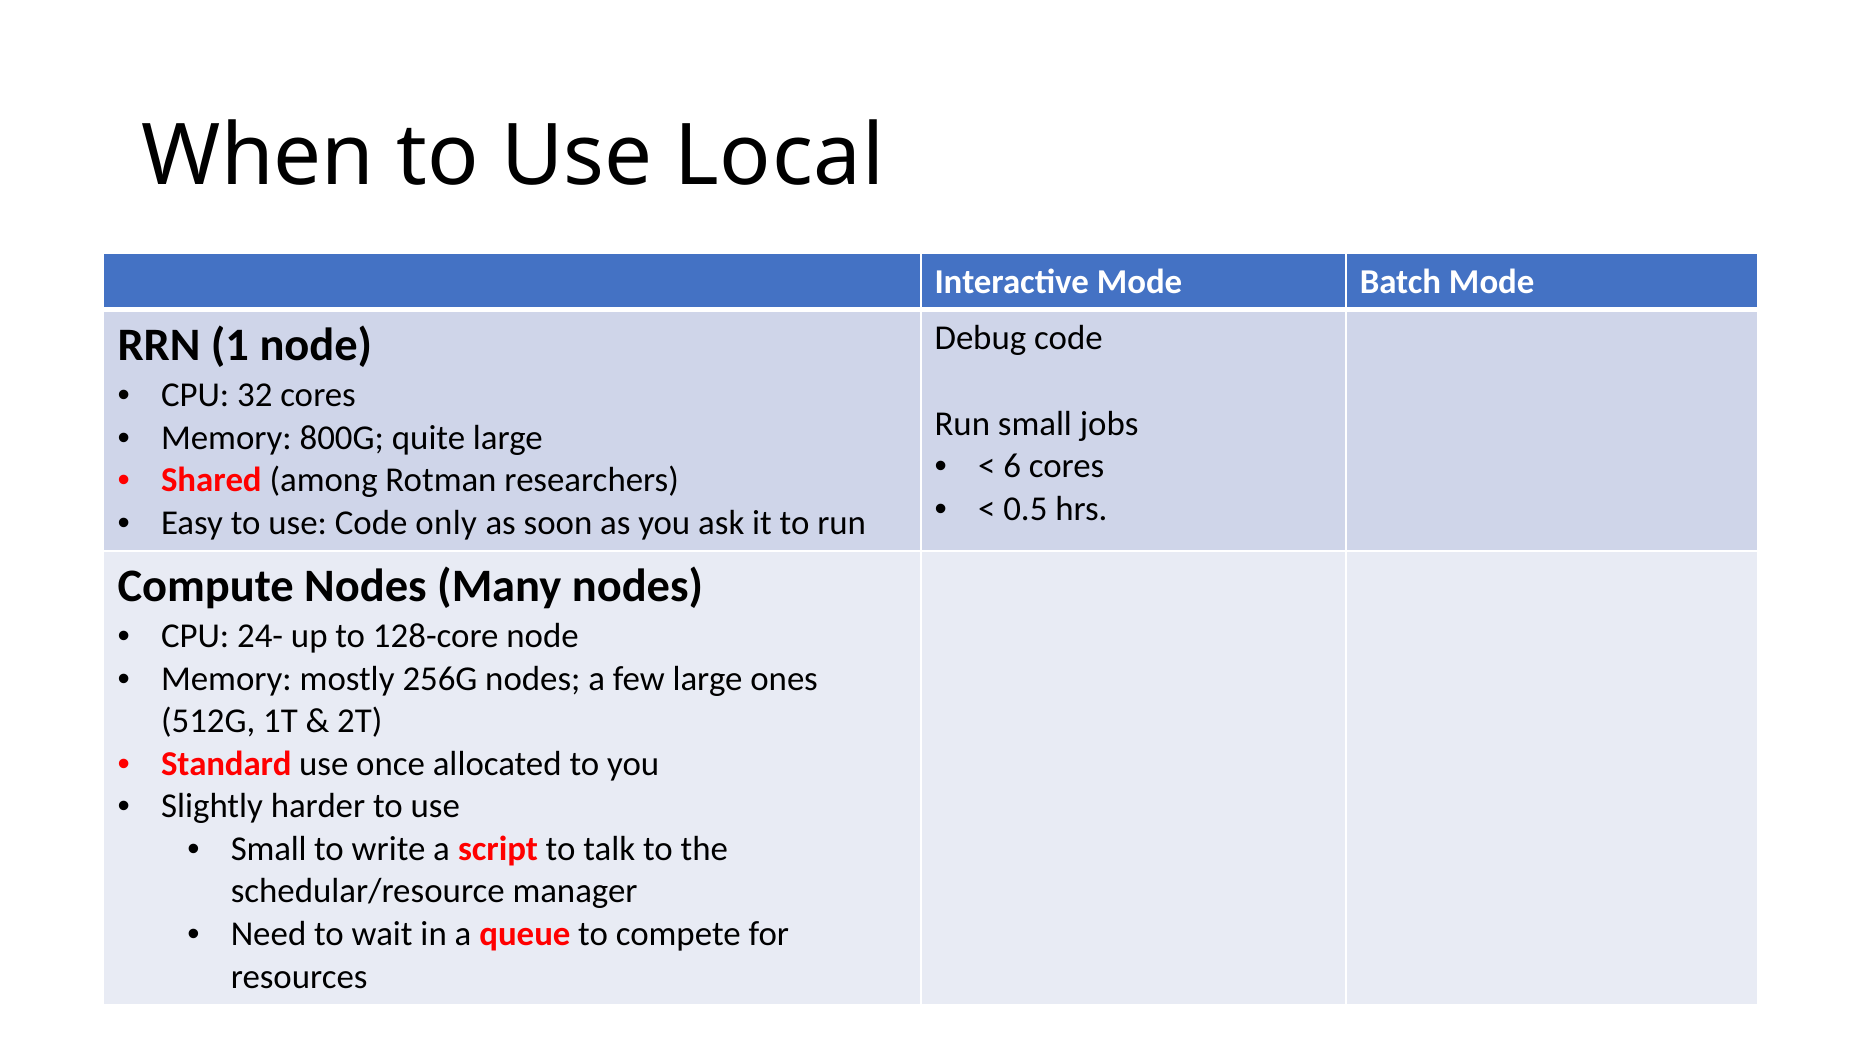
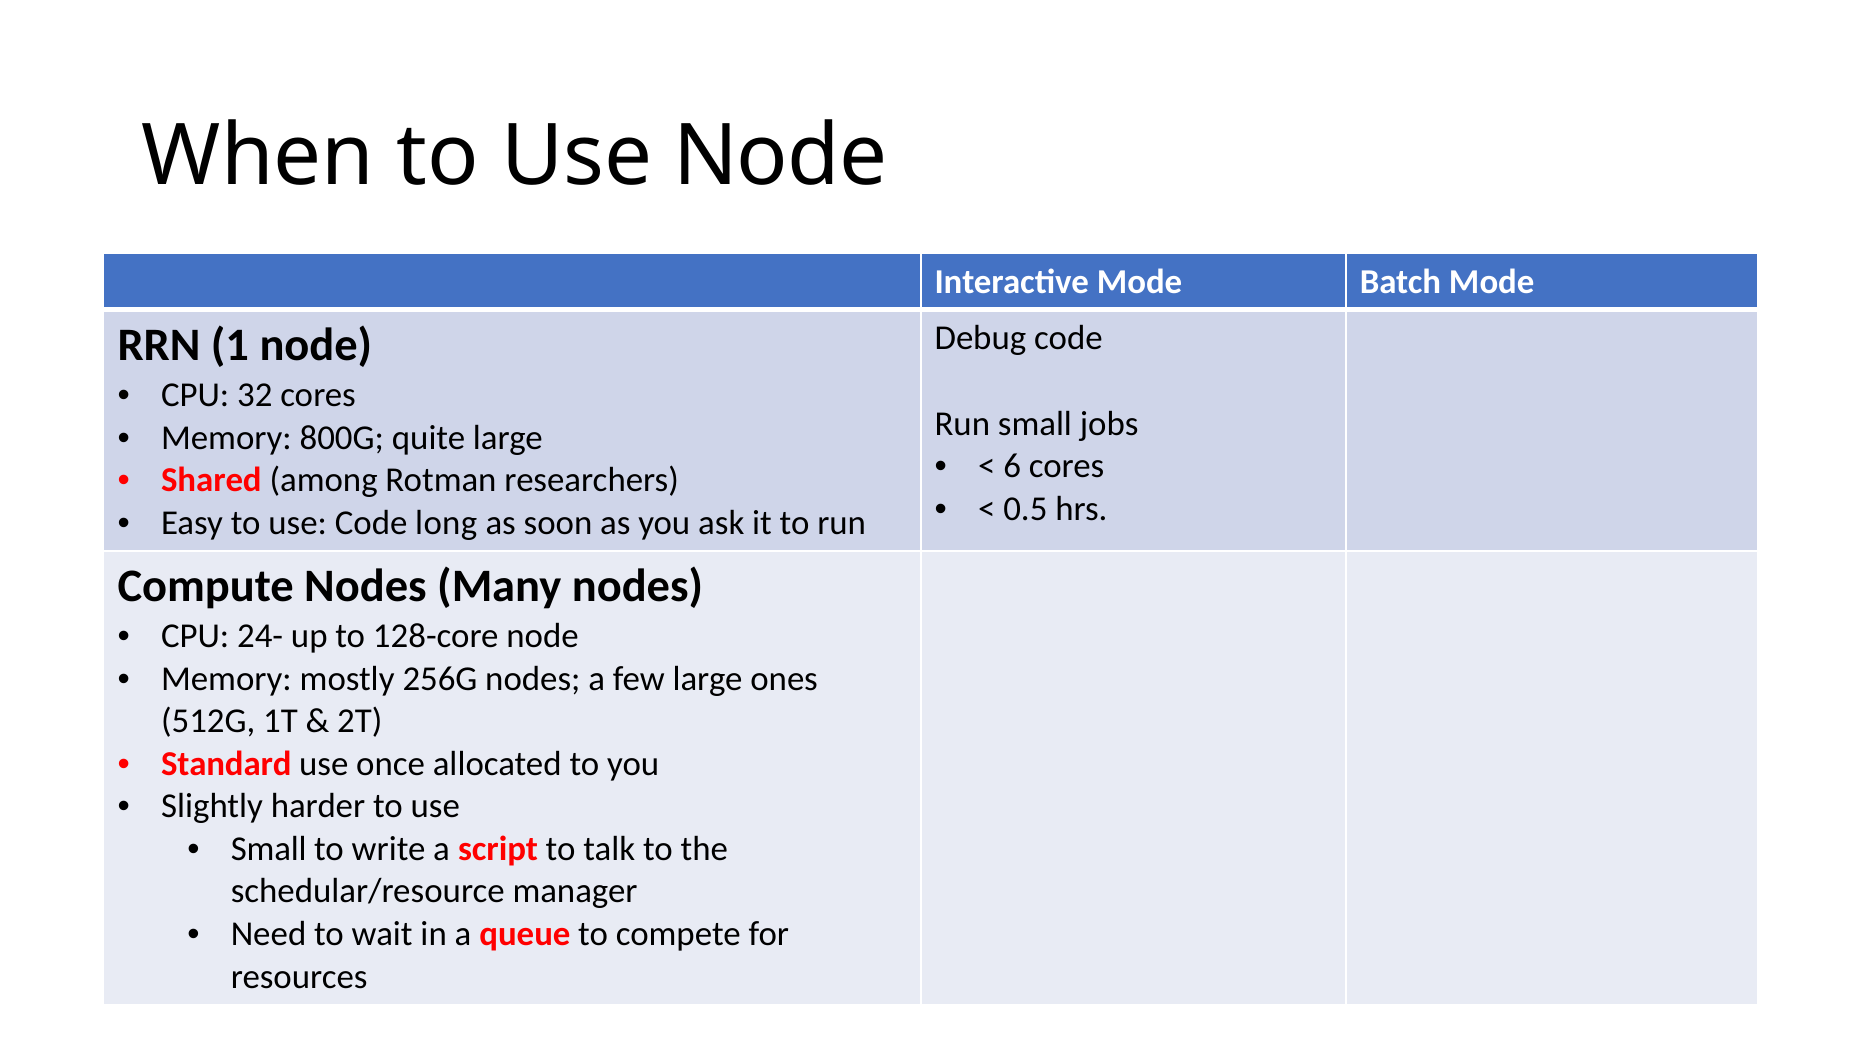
Use Local: Local -> Node
only: only -> long
